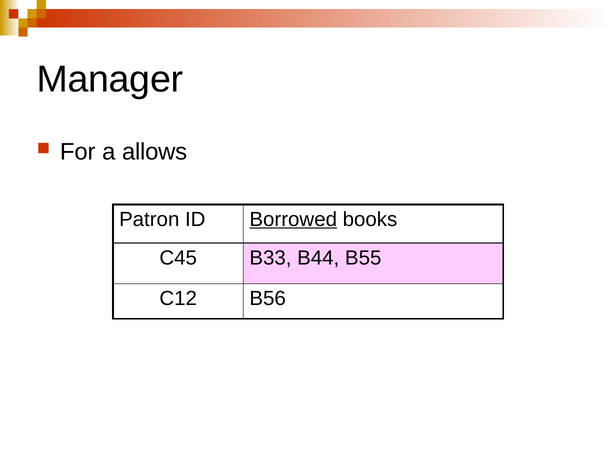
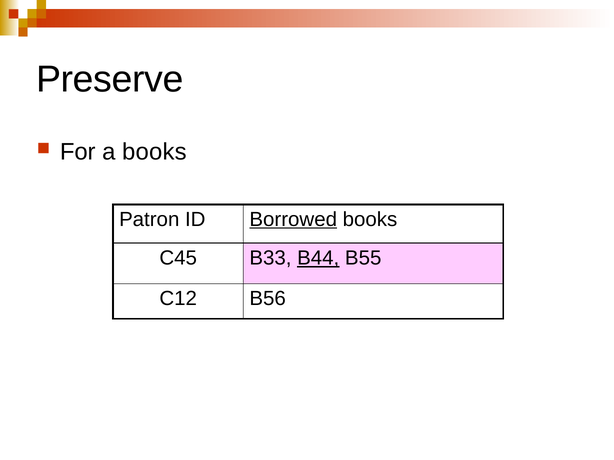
Manager: Manager -> Preserve
a allows: allows -> books
B44 underline: none -> present
